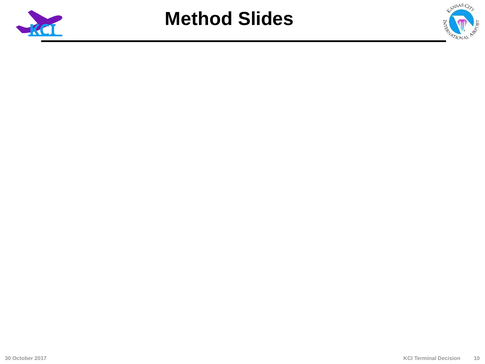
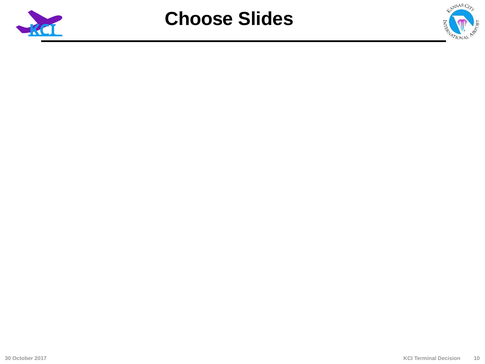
Method: Method -> Choose
